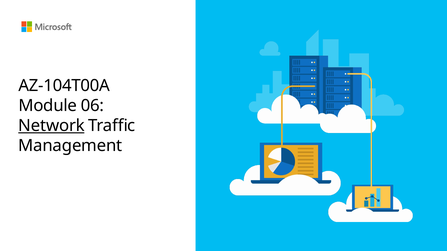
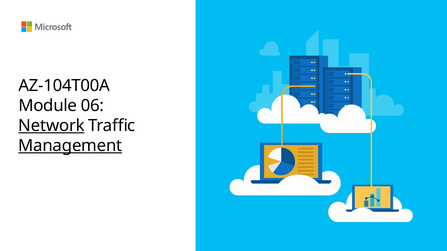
Management underline: none -> present
